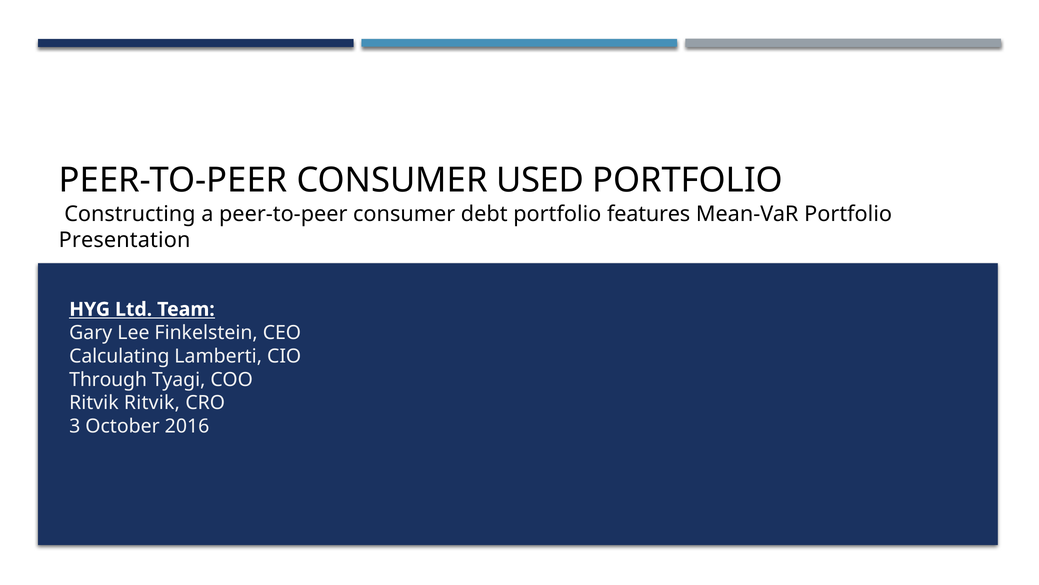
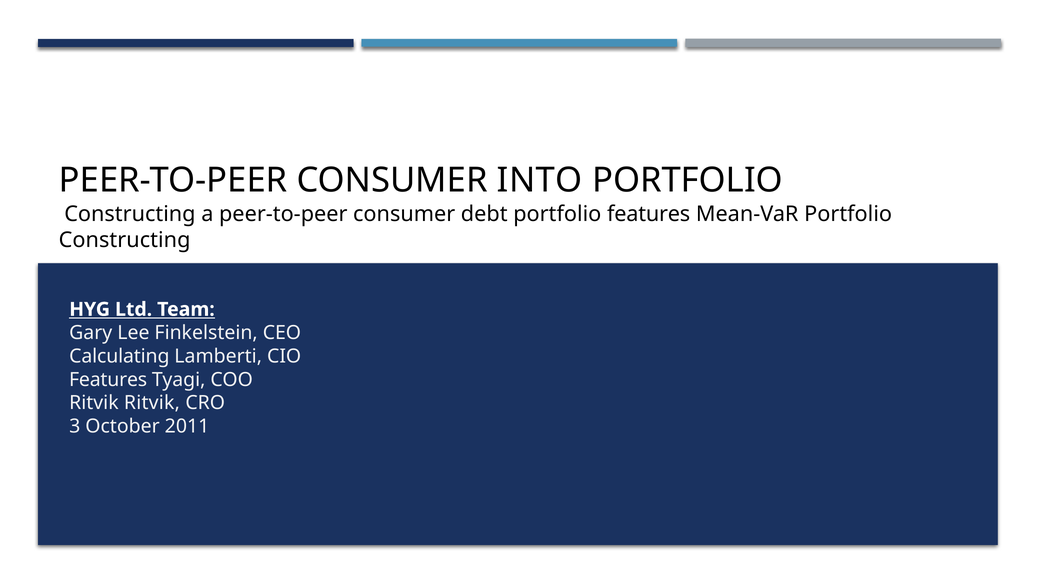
USED: USED -> INTO
Presentation at (125, 240): Presentation -> Constructing
Through at (108, 379): Through -> Features
2016: 2016 -> 2011
